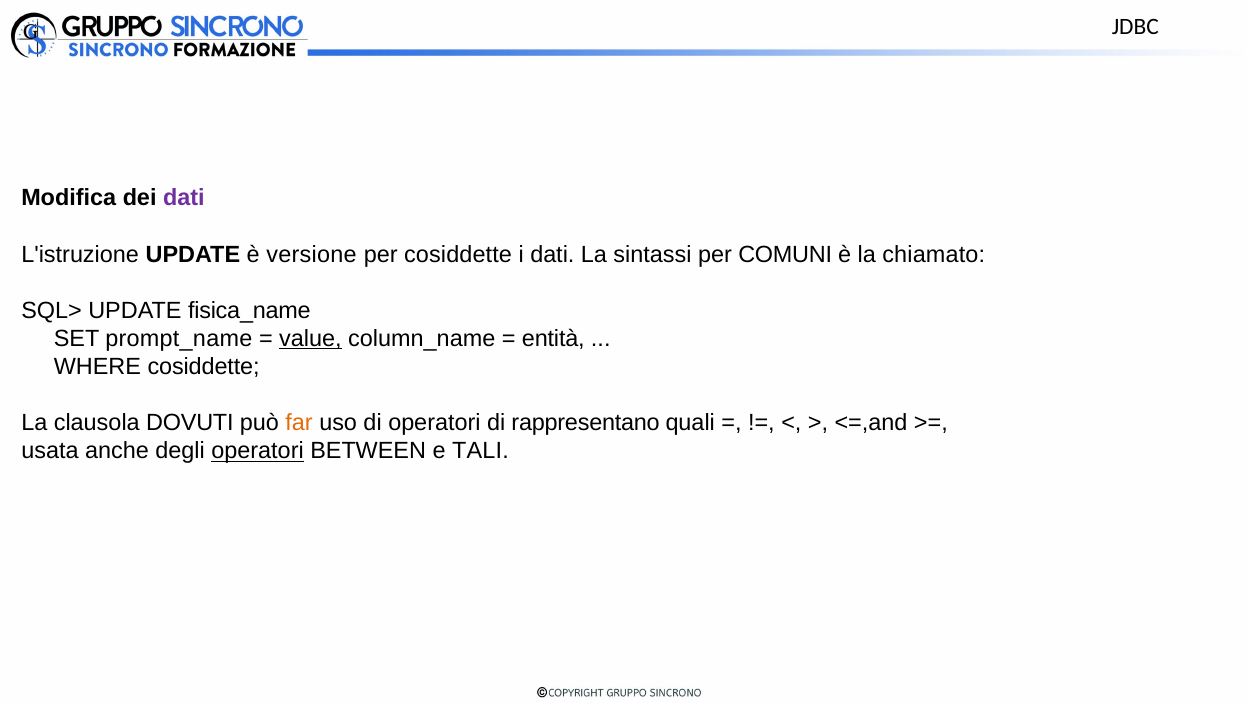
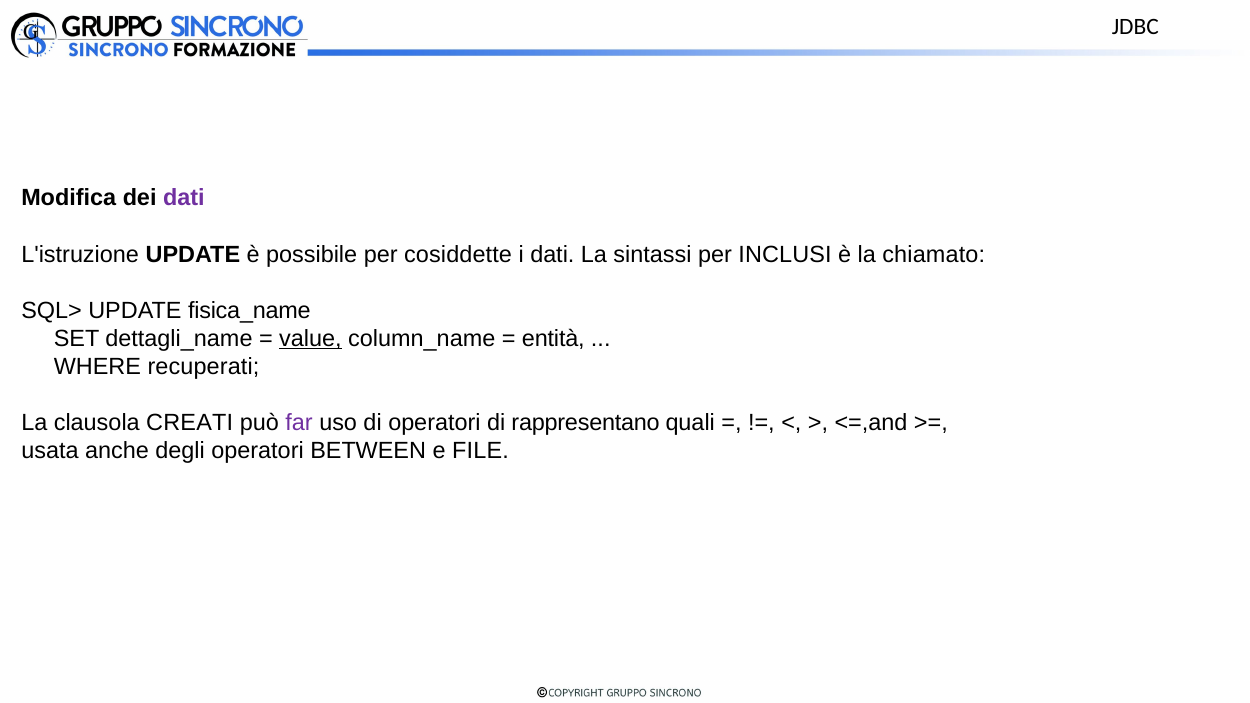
versione: versione -> possibile
COMUNI: COMUNI -> INCLUSI
prompt_name: prompt_name -> dettagli_name
WHERE cosiddette: cosiddette -> recuperati
DOVUTI: DOVUTI -> CREATI
far colour: orange -> purple
operatori at (258, 451) underline: present -> none
TALI: TALI -> FILE
